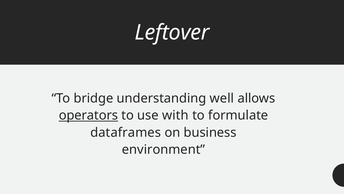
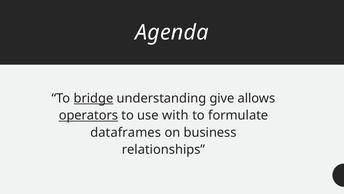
Leftover: Leftover -> Agenda
bridge underline: none -> present
well: well -> give
environment: environment -> relationships
